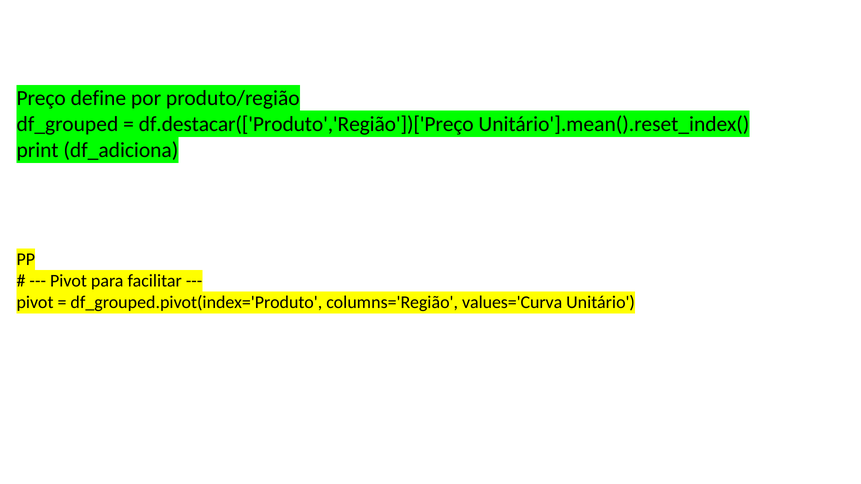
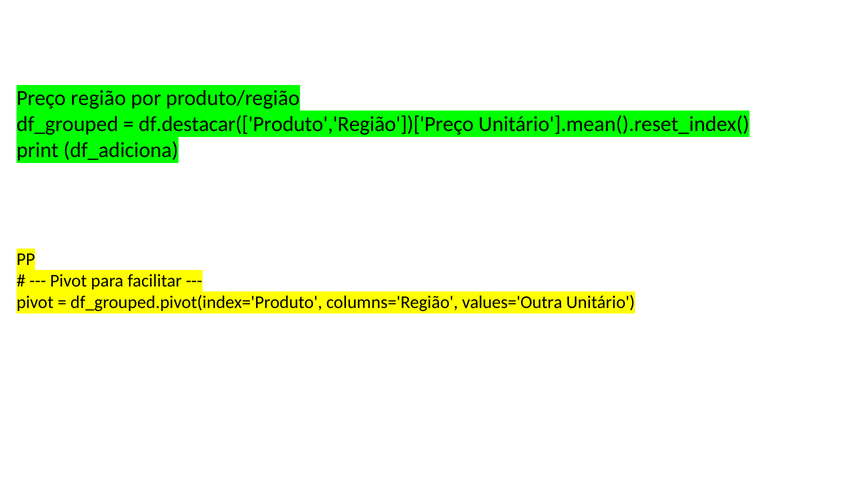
define: define -> região
values='Curva: values='Curva -> values='Outra
